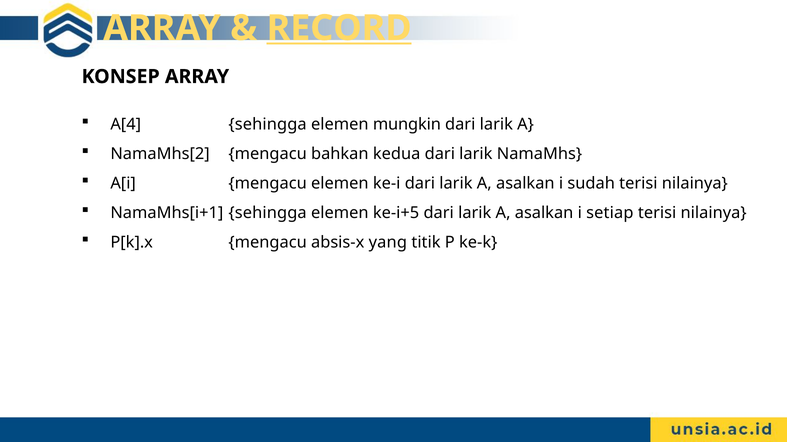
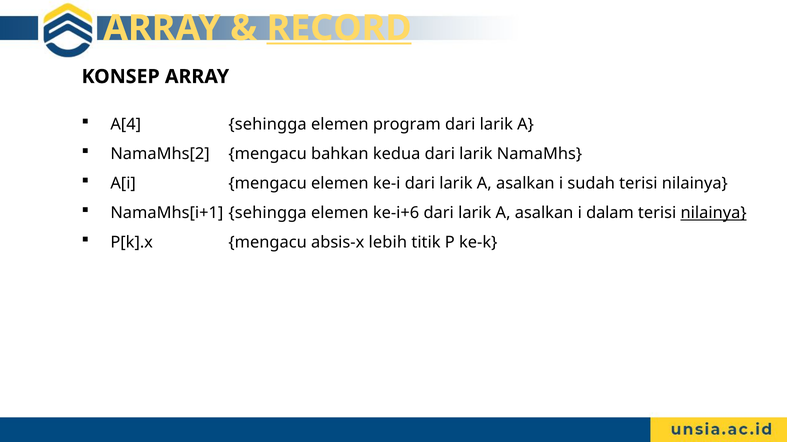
mungkin: mungkin -> program
ke-i+5: ke-i+5 -> ke-i+6
setiap: setiap -> dalam
nilainya at (714, 213) underline: none -> present
yang: yang -> lebih
